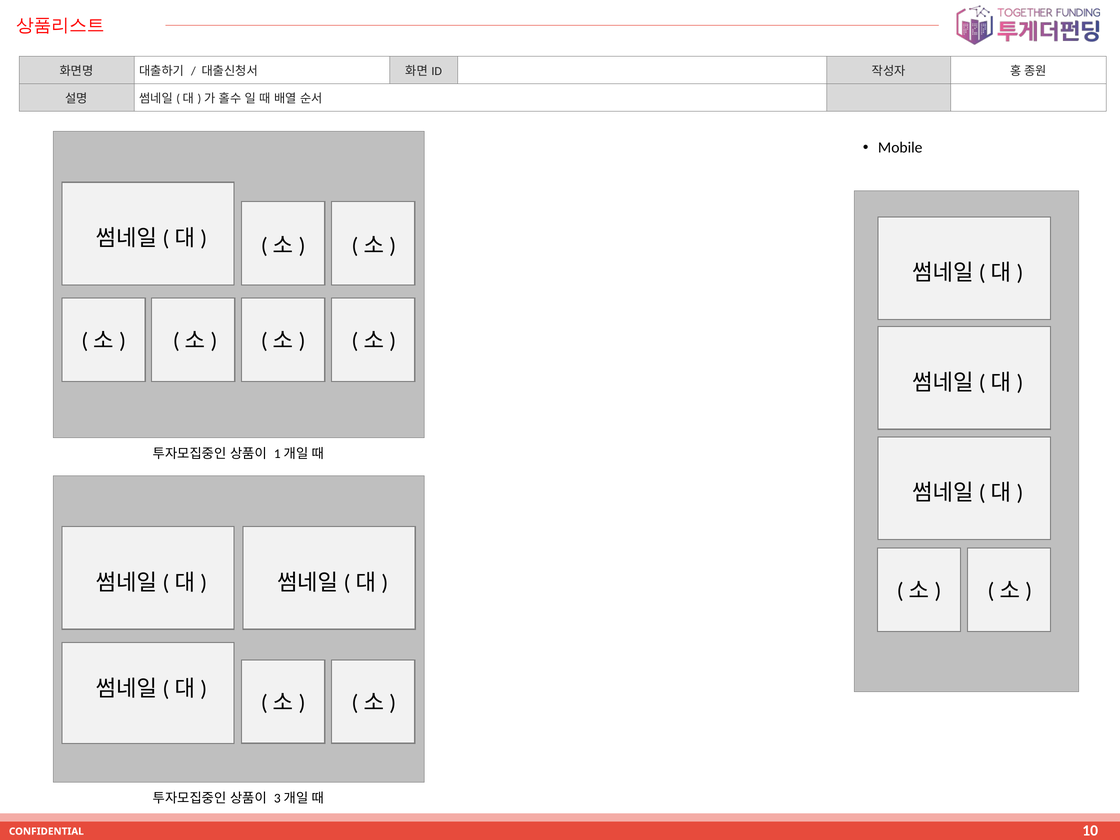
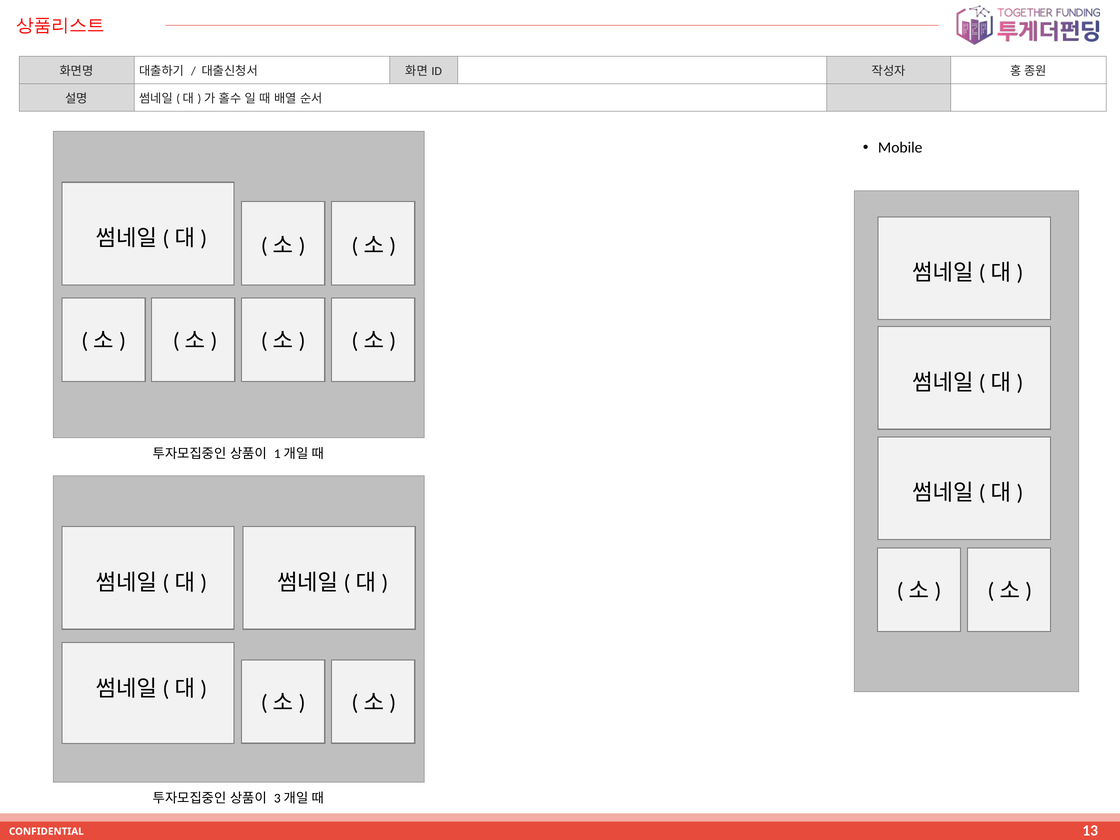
10: 10 -> 13
